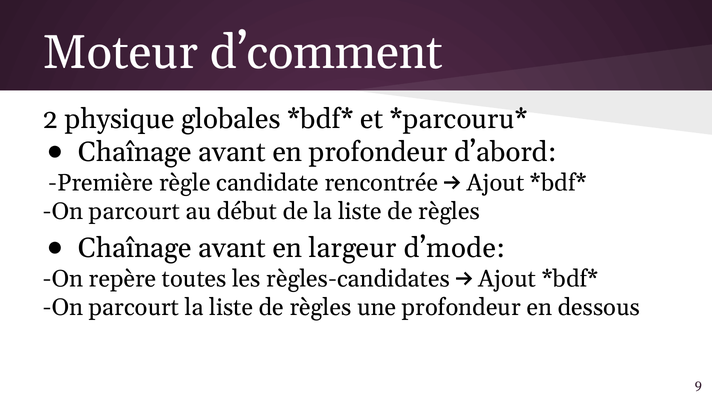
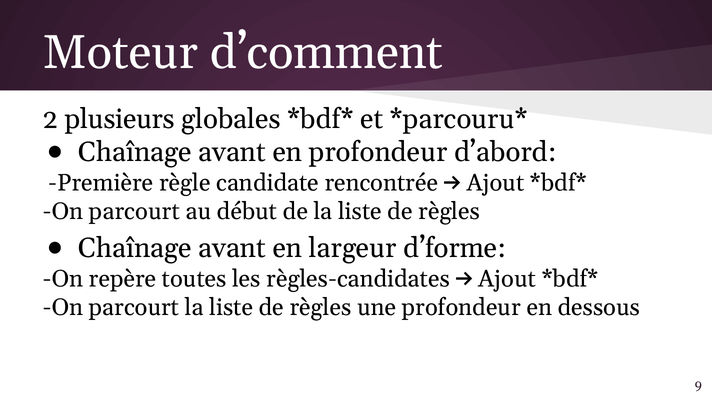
physique: physique -> plusieurs
d’mode: d’mode -> d’forme
